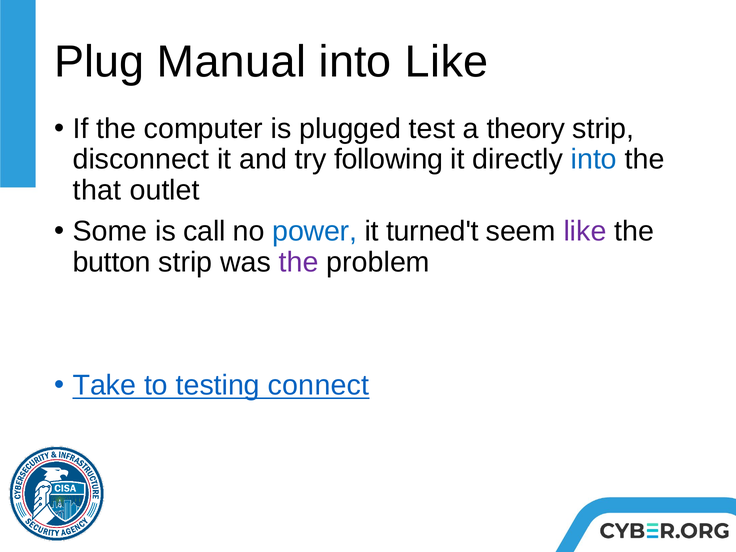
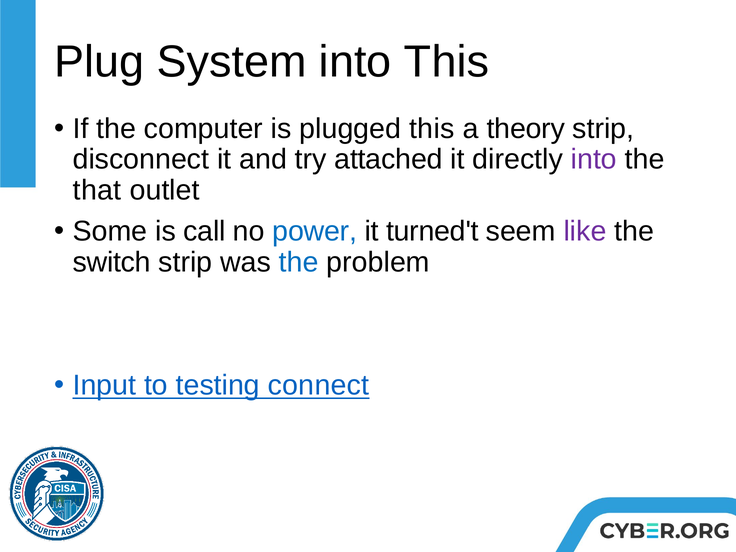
Manual: Manual -> System
into Like: Like -> This
plugged test: test -> this
following: following -> attached
into at (594, 160) colour: blue -> purple
button: button -> switch
the at (299, 262) colour: purple -> blue
Take: Take -> Input
